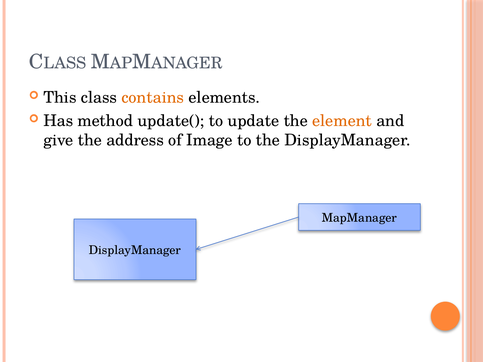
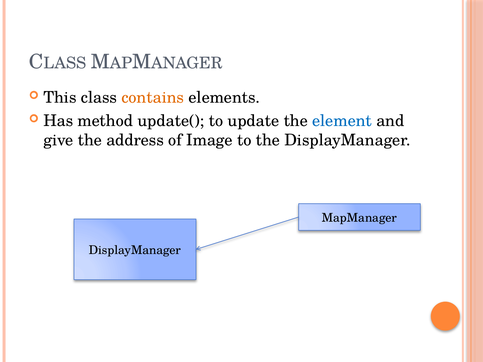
element colour: orange -> blue
